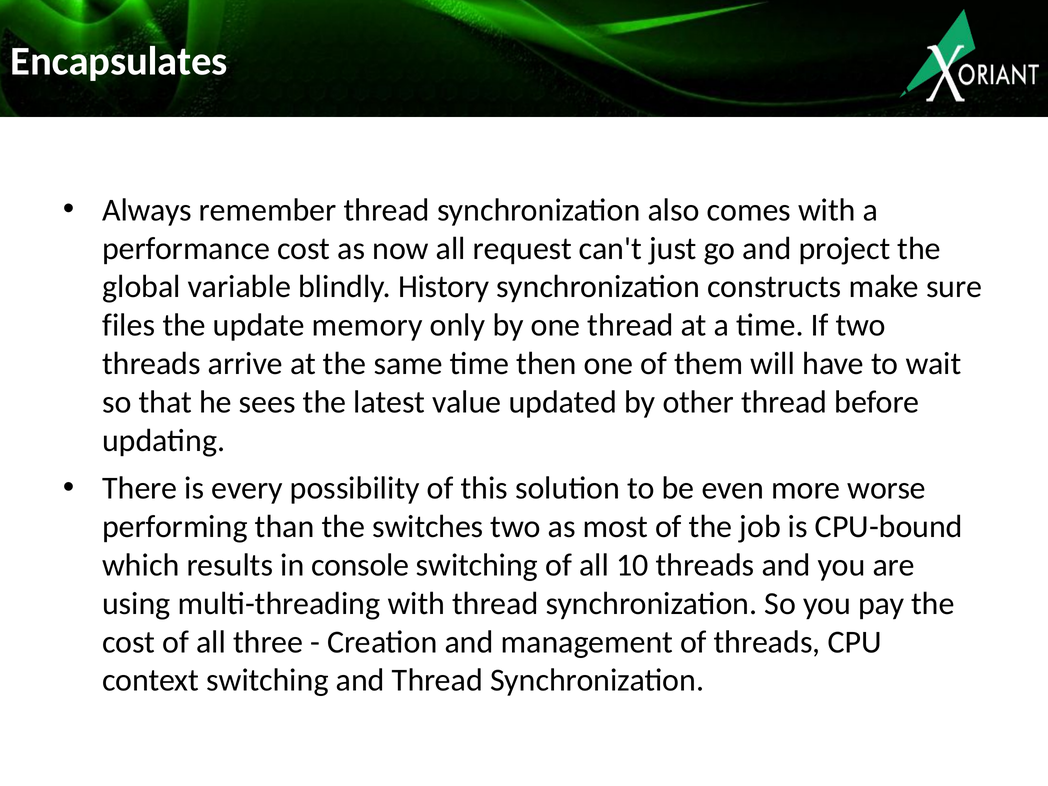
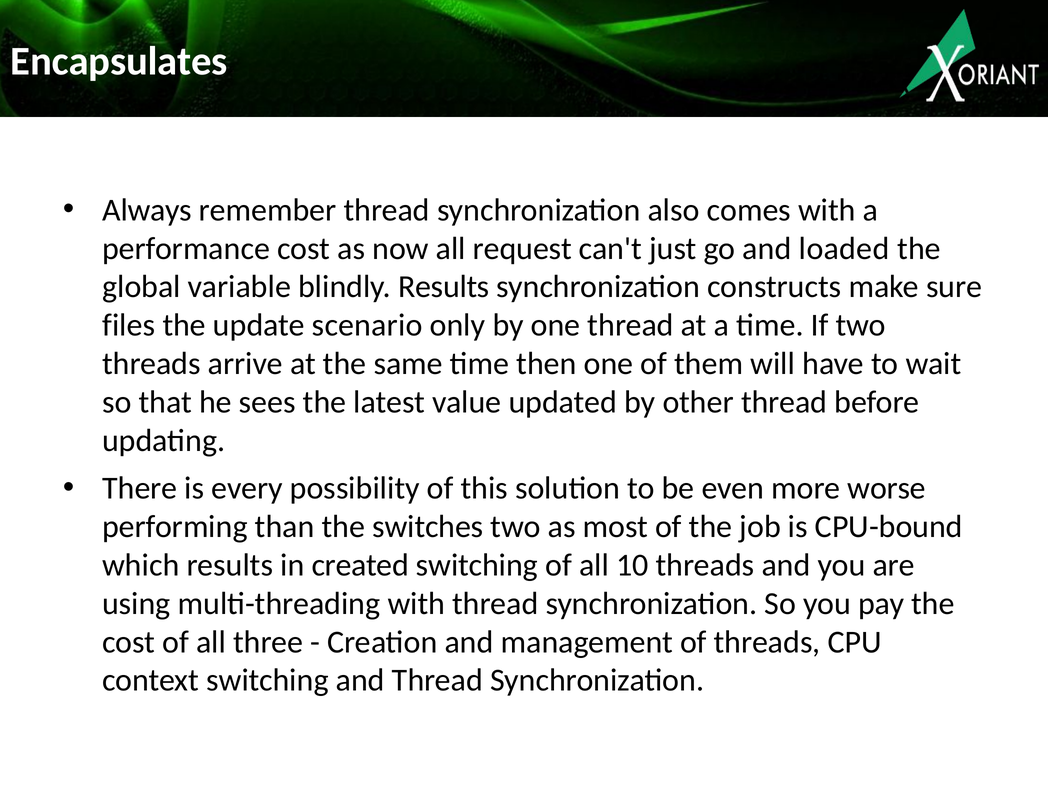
project: project -> loaded
blindly History: History -> Results
memory: memory -> scenario
console: console -> created
